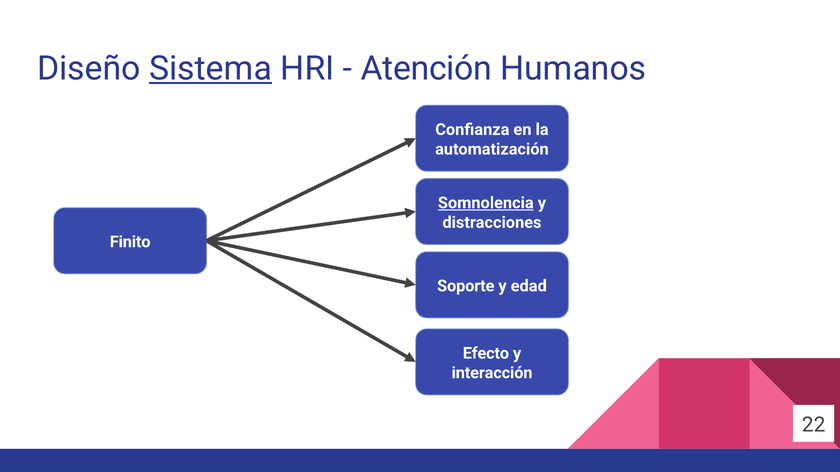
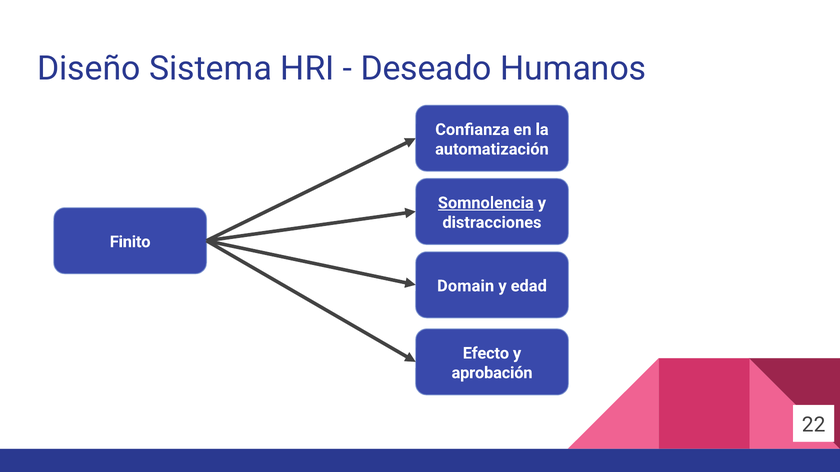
Sistema underline: present -> none
Atención: Atención -> Deseado
Soporte: Soporte -> Domain
interacción: interacción -> aprobación
